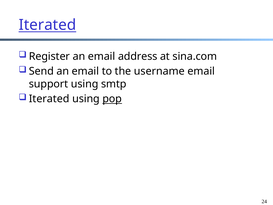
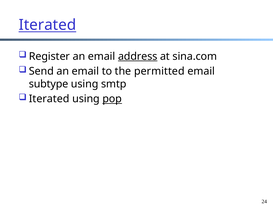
address underline: none -> present
username: username -> permitted
support: support -> subtype
